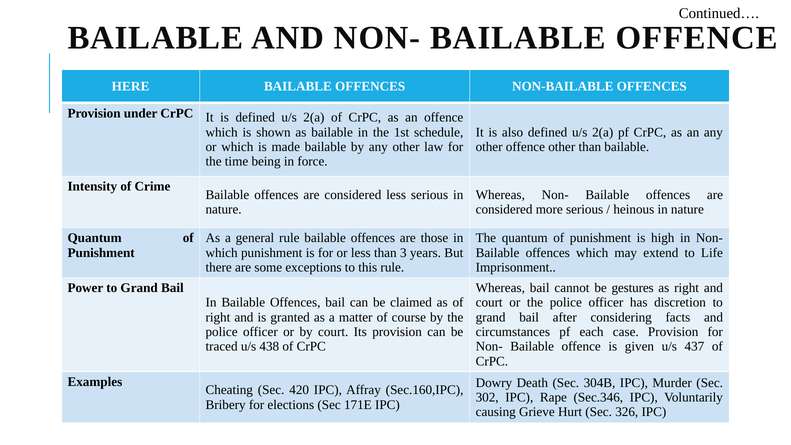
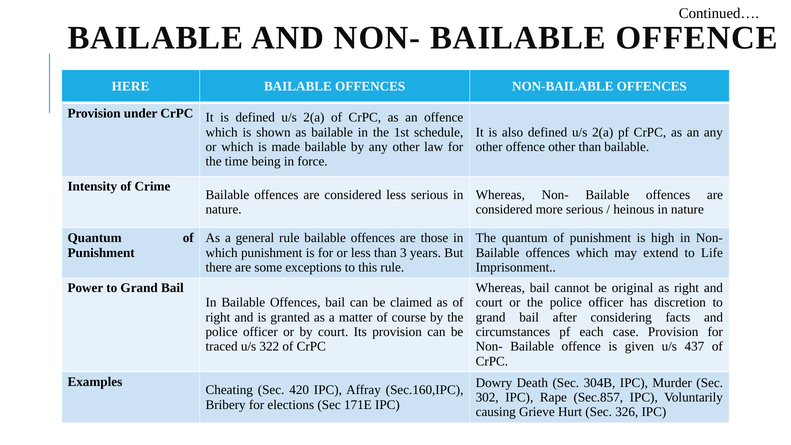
gestures: gestures -> original
438: 438 -> 322
Sec.346: Sec.346 -> Sec.857
